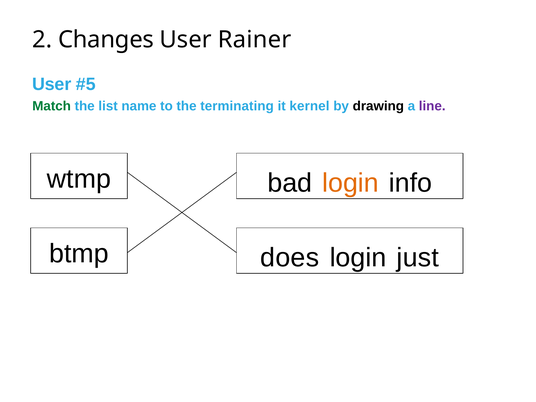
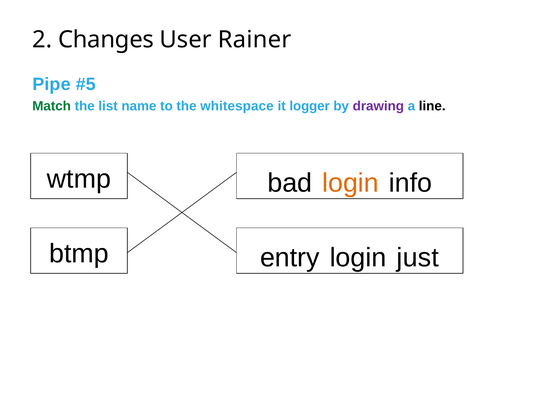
User at (52, 84): User -> Pipe
terminating: terminating -> whitespace
kernel: kernel -> logger
drawing colour: black -> purple
line colour: purple -> black
does: does -> entry
